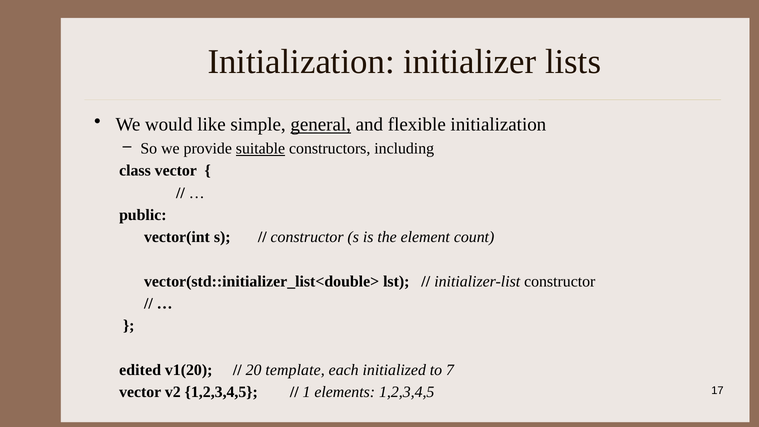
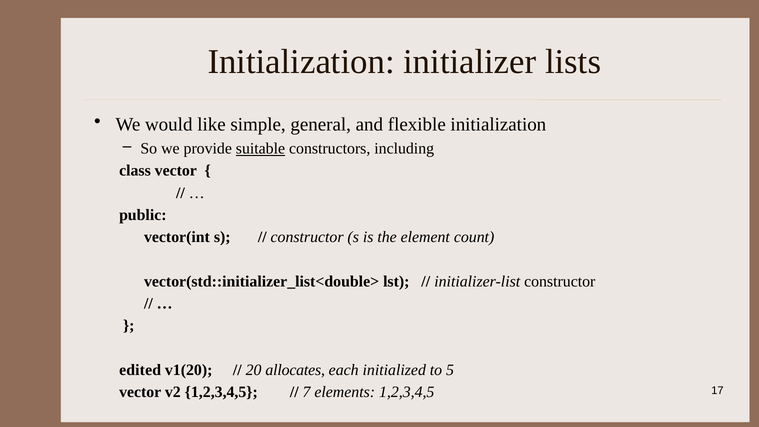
general underline: present -> none
template: template -> allocates
7: 7 -> 5
1: 1 -> 7
